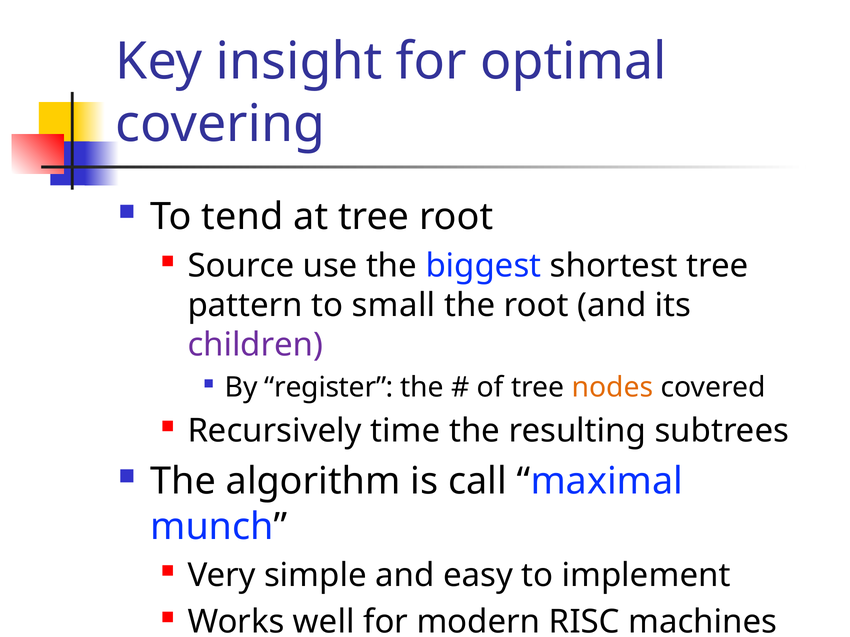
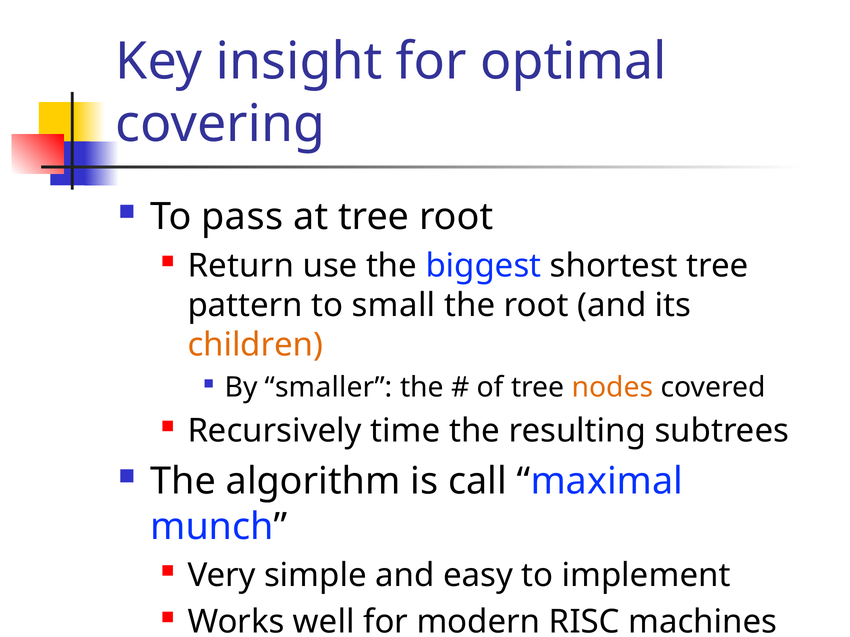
To tend: tend -> pass
Source: Source -> Return
children colour: purple -> orange
By register: register -> smaller
